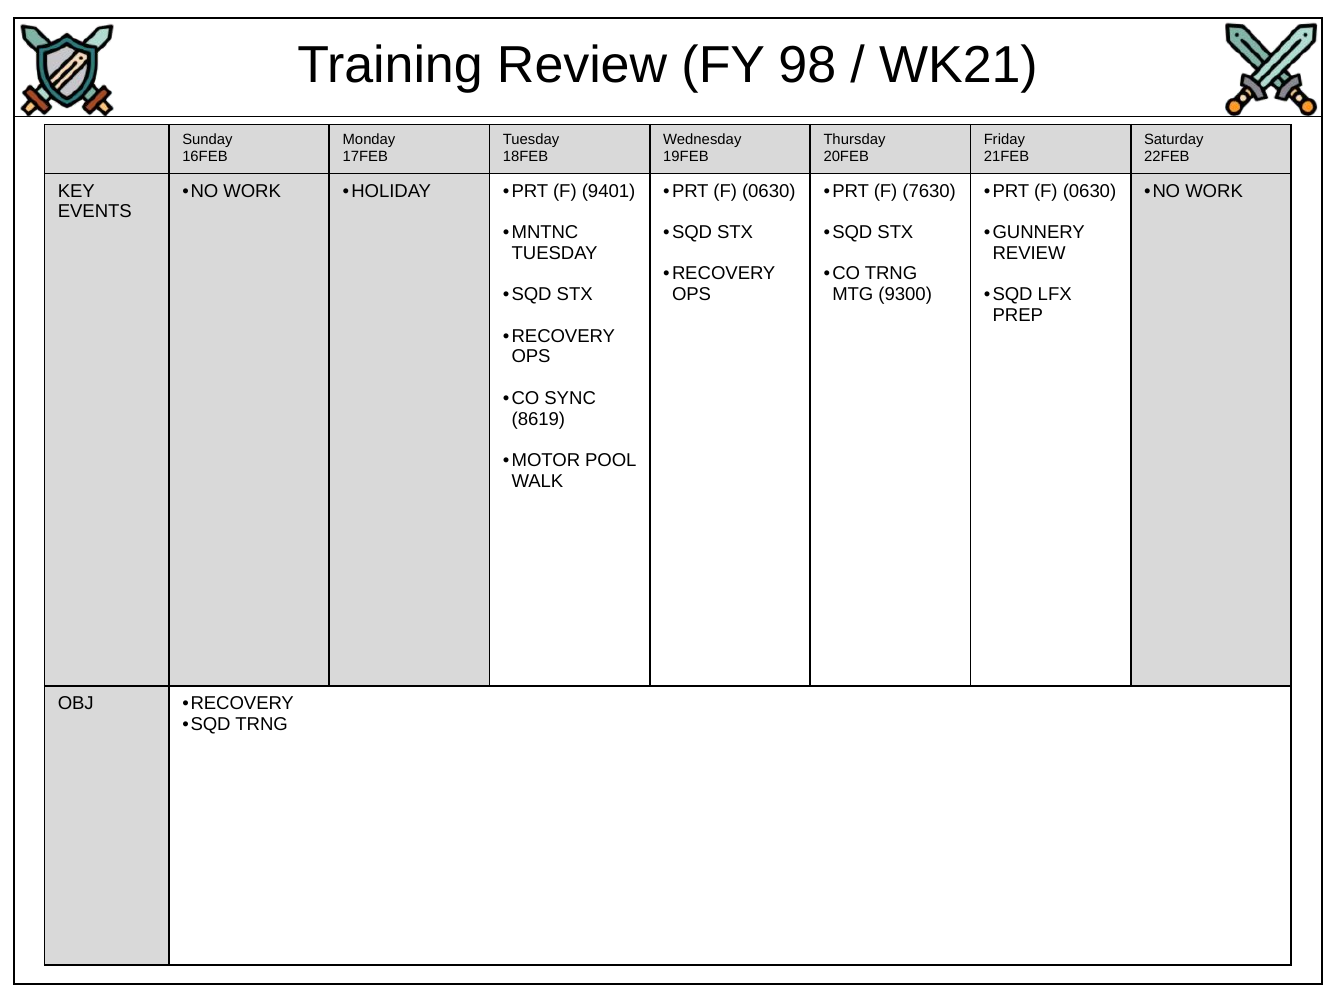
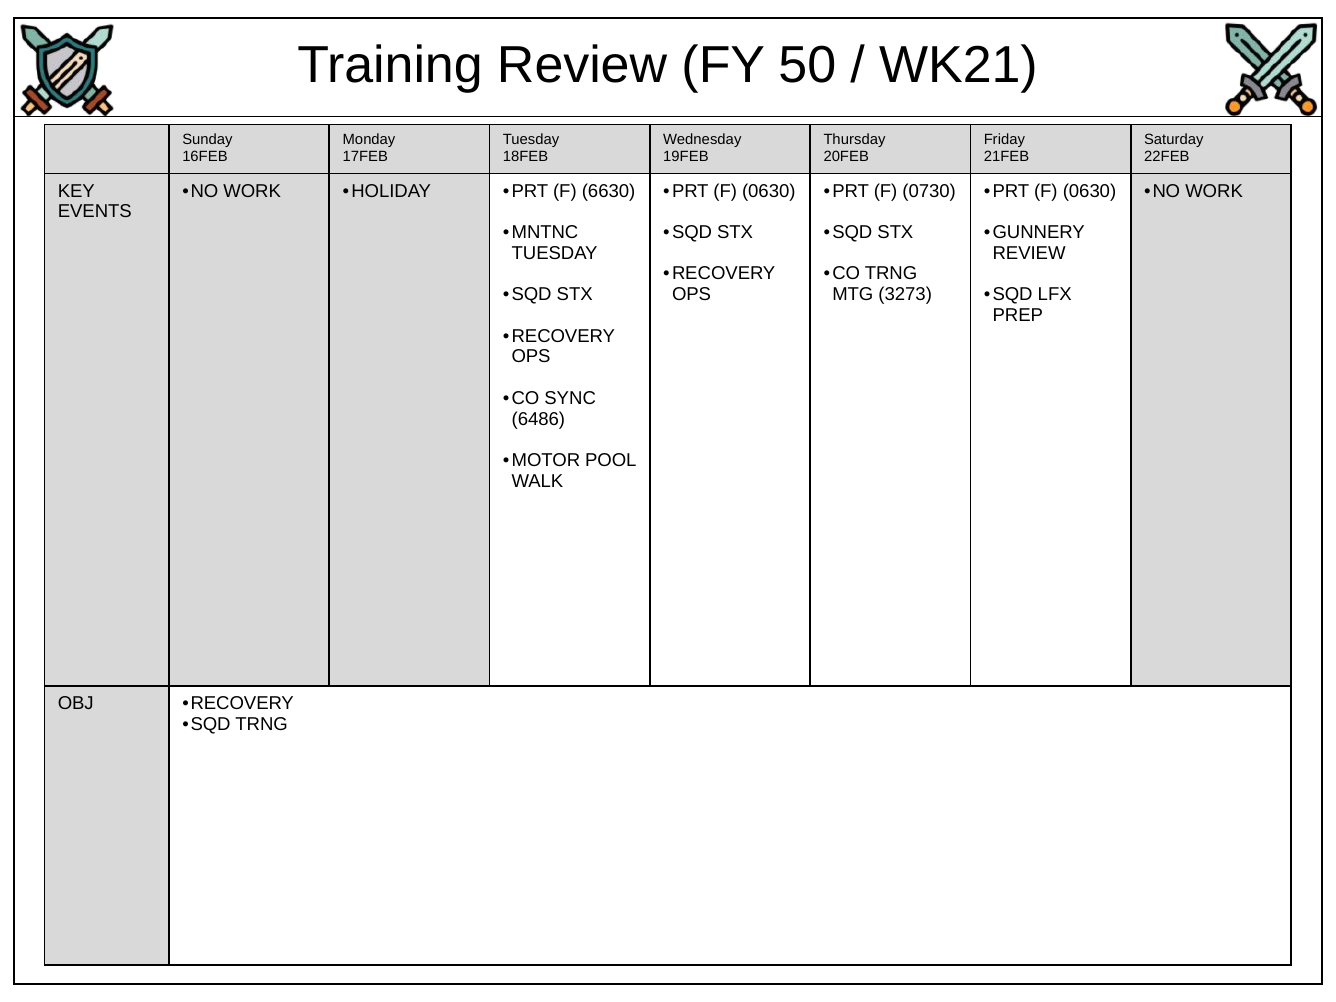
98: 98 -> 50
9401: 9401 -> 6630
7630: 7630 -> 0730
9300: 9300 -> 3273
8619: 8619 -> 6486
